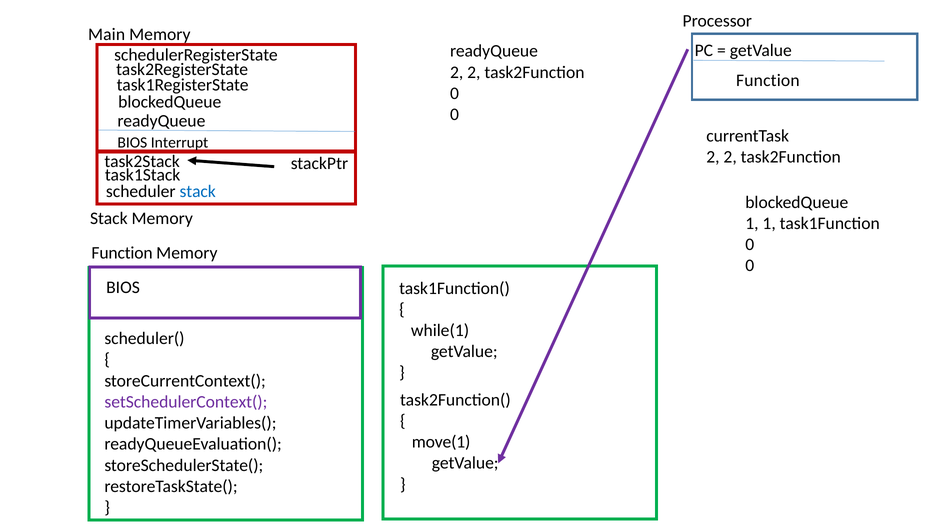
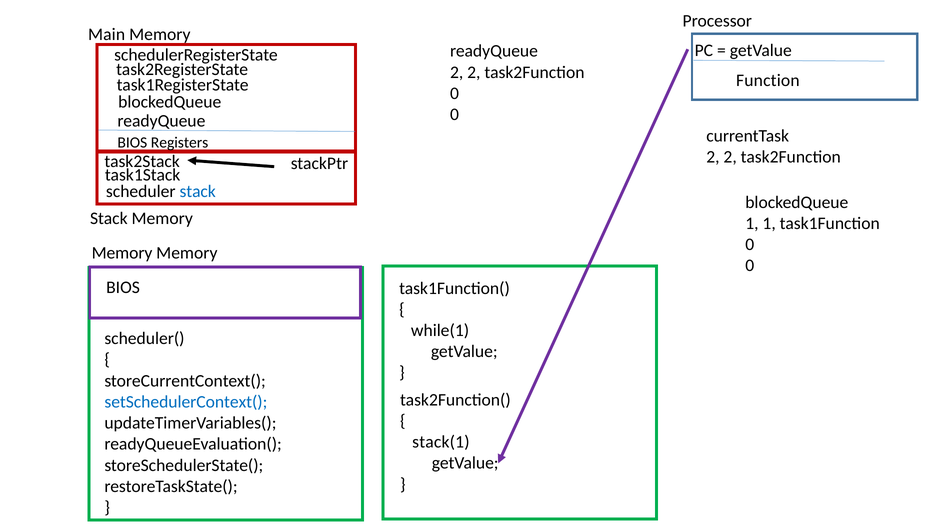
Interrupt: Interrupt -> Registers
Function at (122, 253): Function -> Memory
setSchedulerContext( colour: purple -> blue
move(1: move(1 -> stack(1
